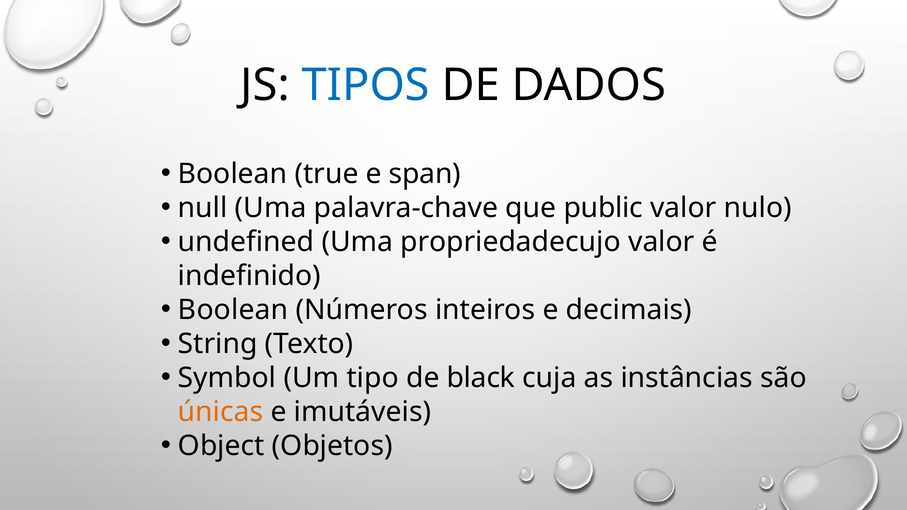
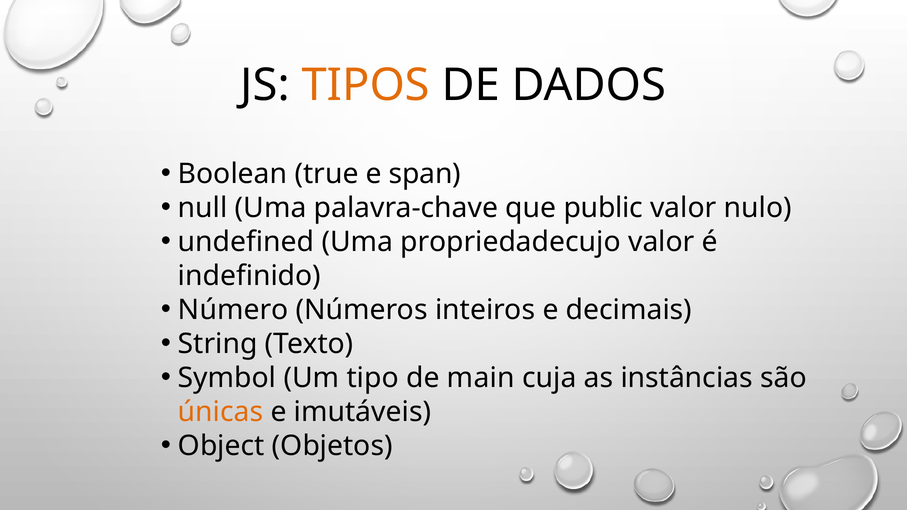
TIPOS colour: blue -> orange
Boolean at (233, 310): Boolean -> Número
black: black -> main
